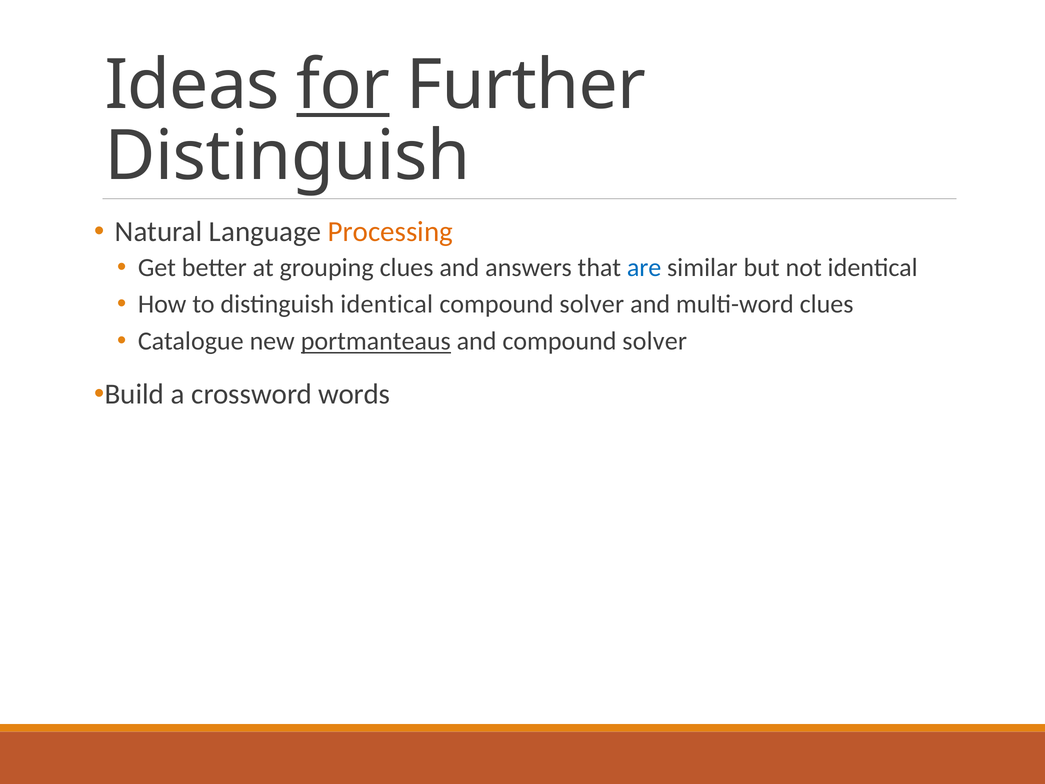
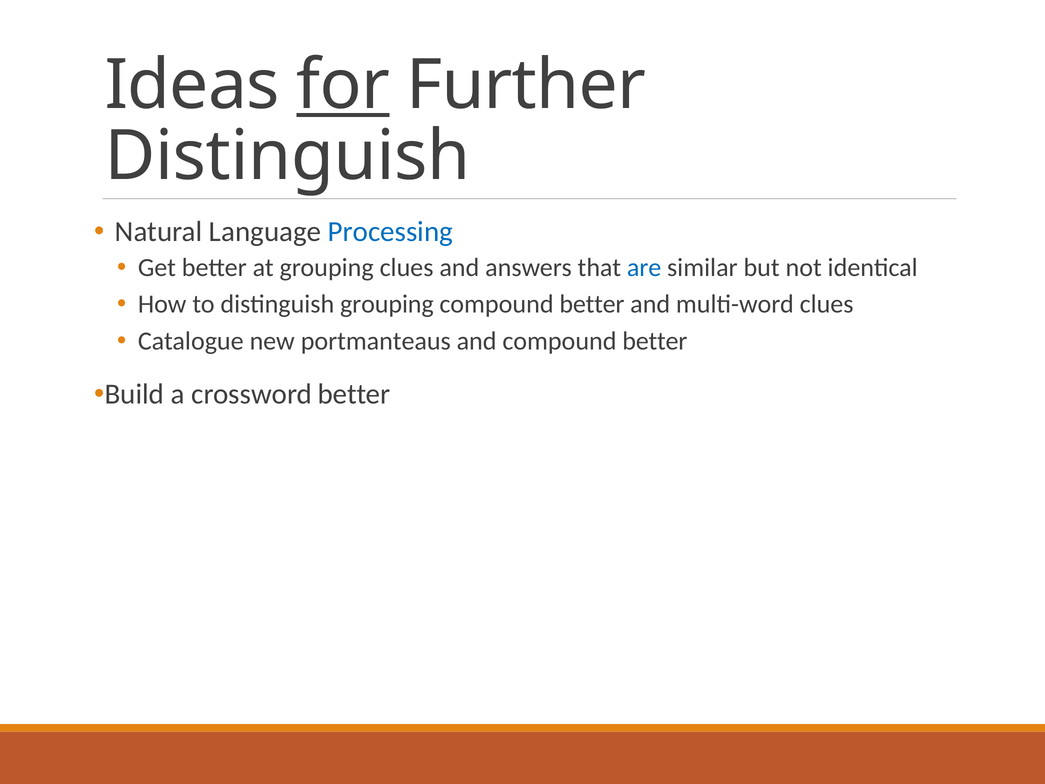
Processing colour: orange -> blue
distinguish identical: identical -> grouping
solver at (592, 304): solver -> better
portmanteaus underline: present -> none
and compound solver: solver -> better
crossword words: words -> better
